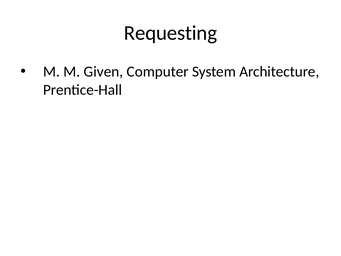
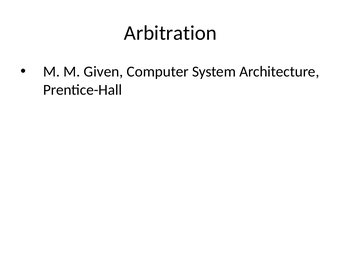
Requesting: Requesting -> Arbitration
